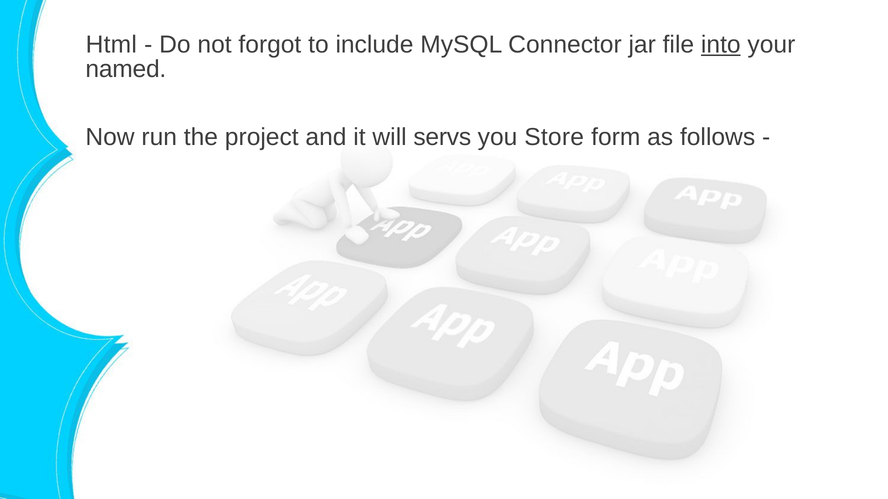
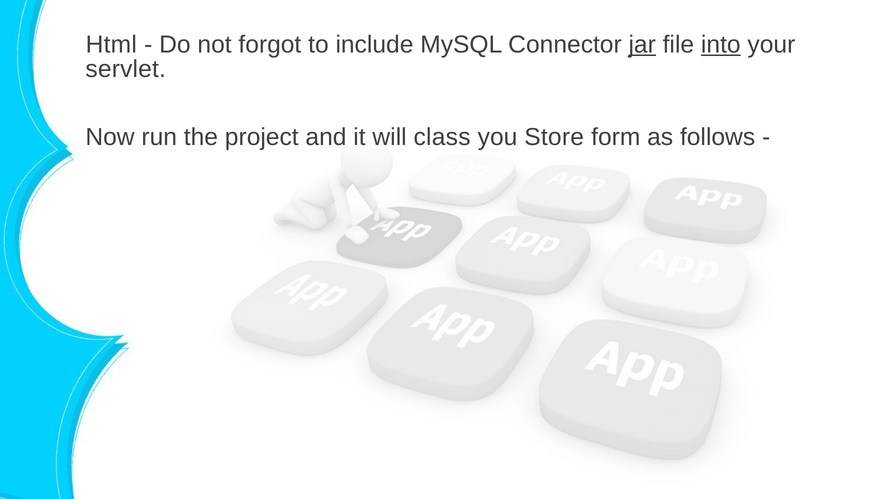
jar underline: none -> present
named: named -> servlet
servs: servs -> class
